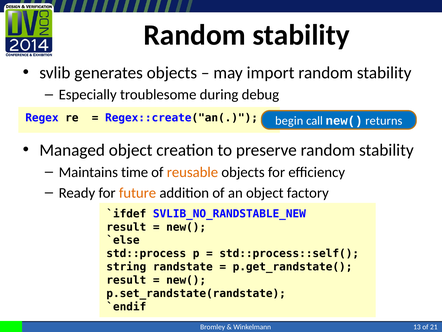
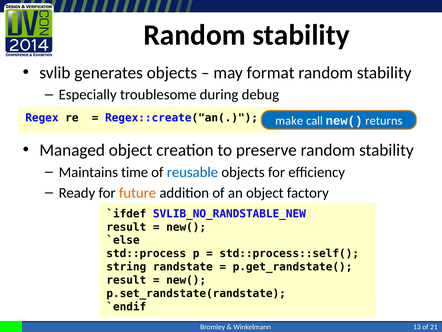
import: import -> format
begin: begin -> make
reusable colour: orange -> blue
